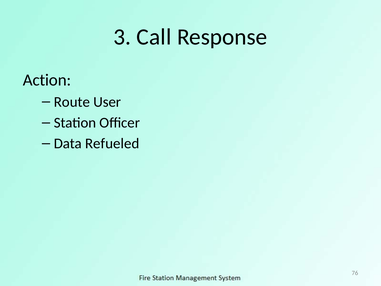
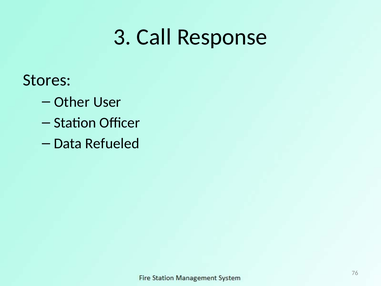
Action: Action -> Stores
Route: Route -> Other
